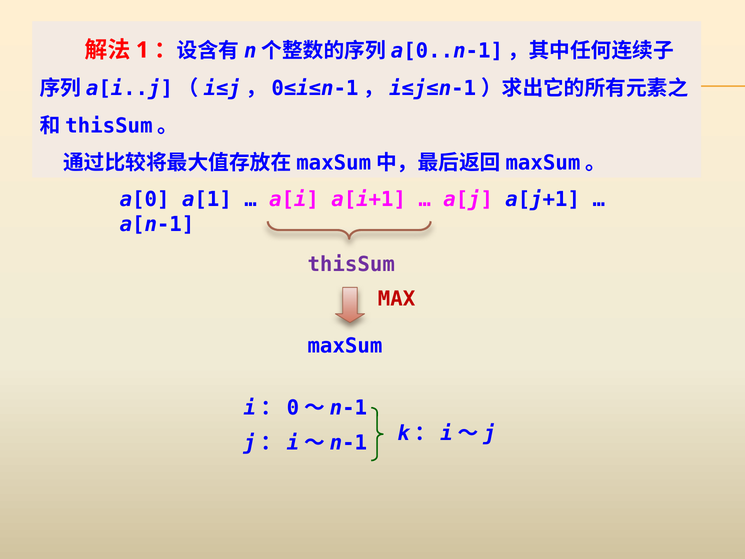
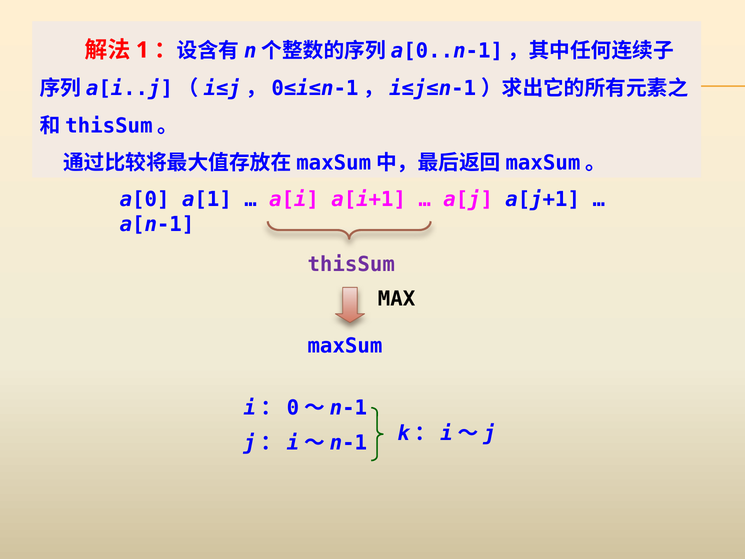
MAX colour: red -> black
